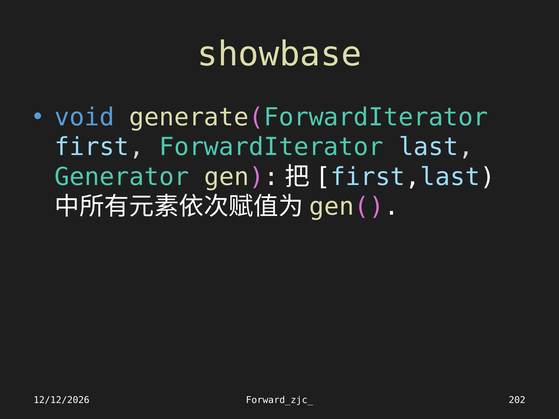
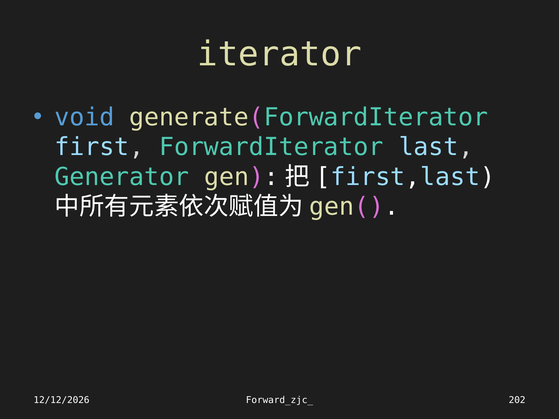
showbase: showbase -> iterator
